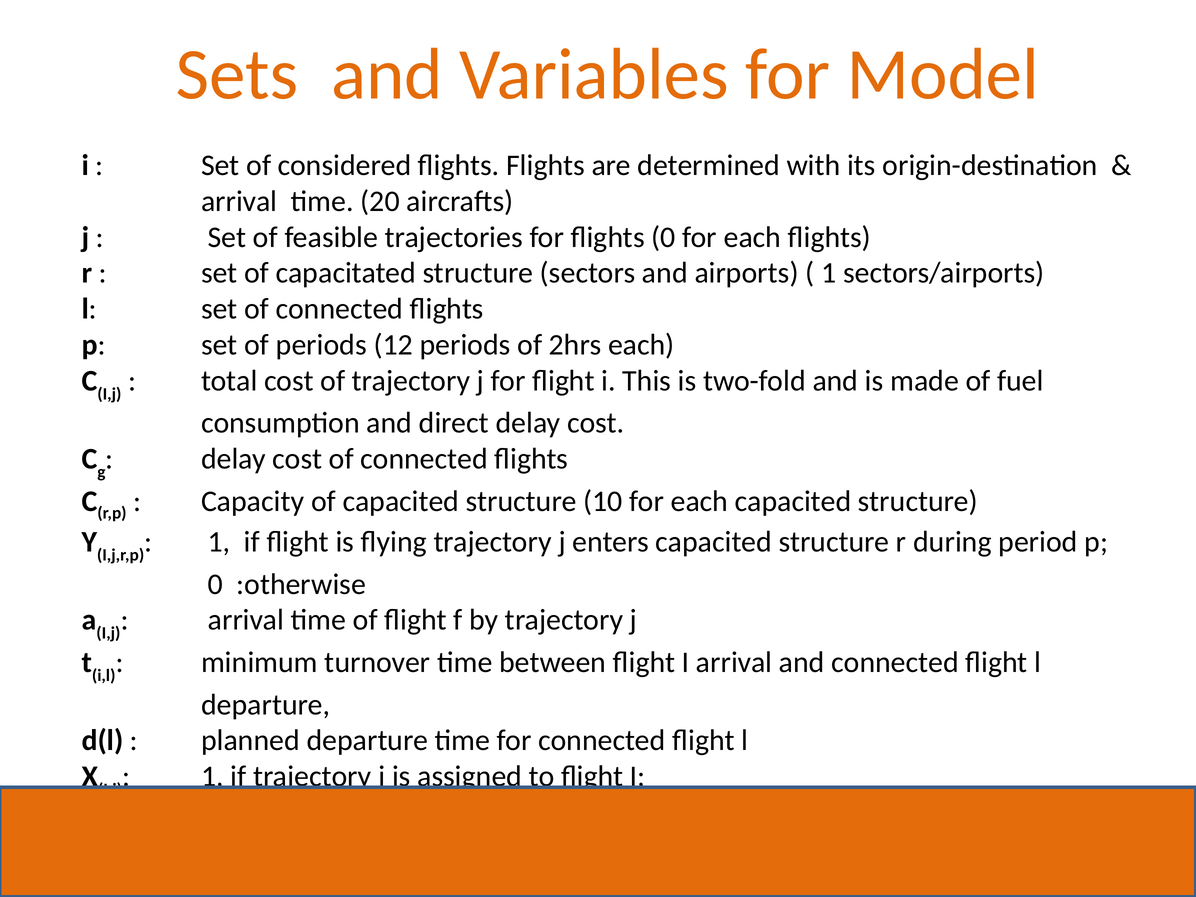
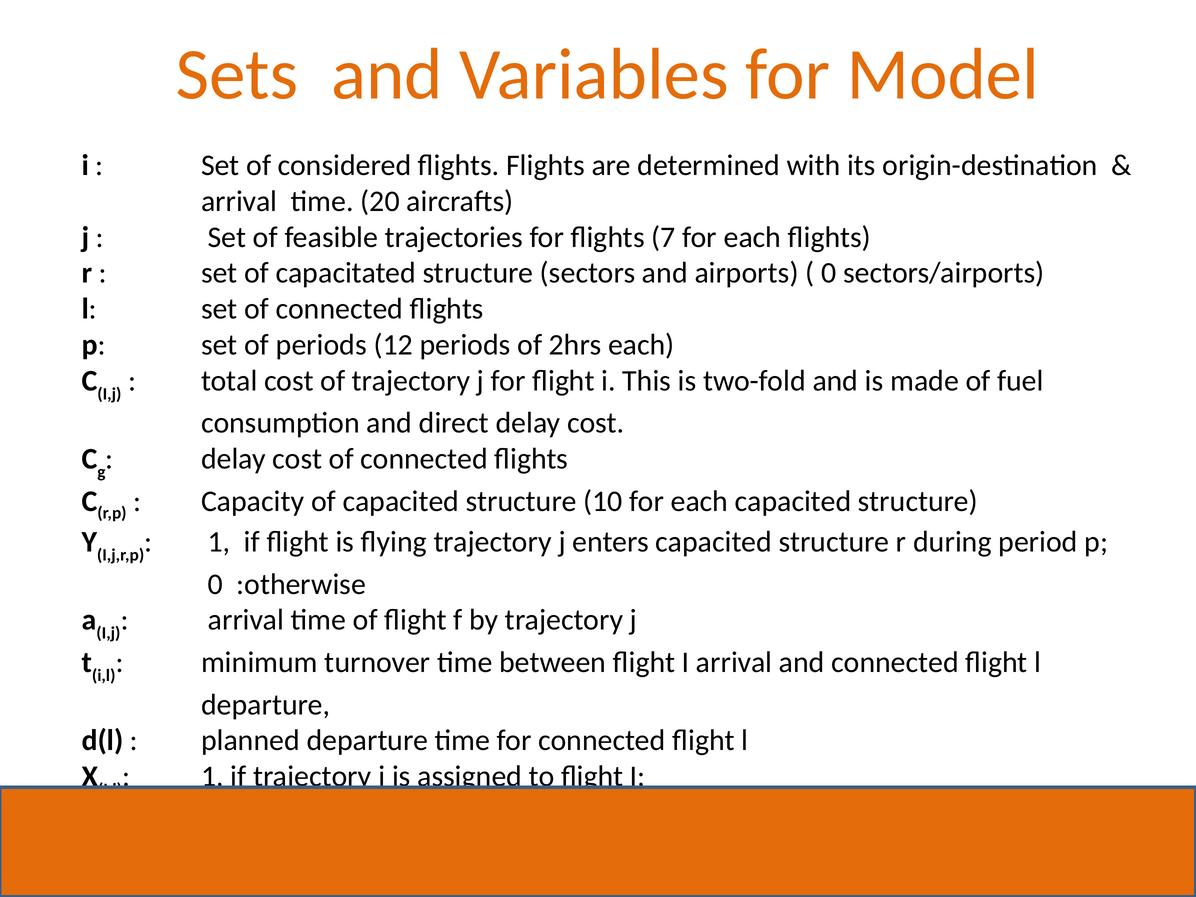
flights 0: 0 -> 7
1 at (829, 273): 1 -> 0
